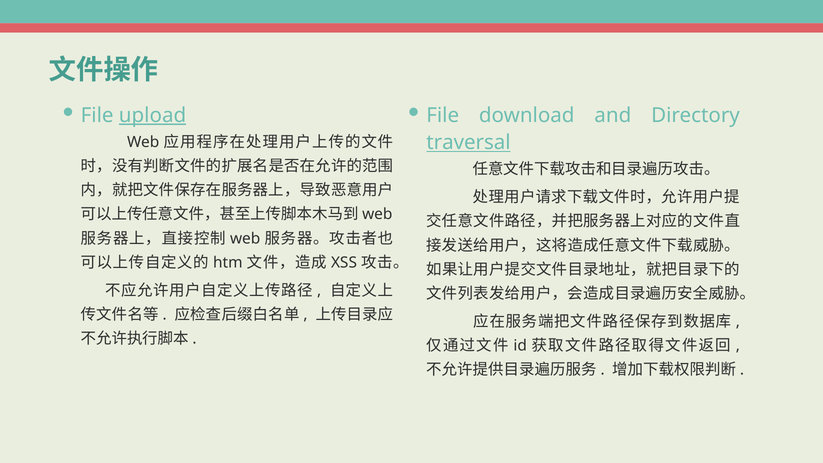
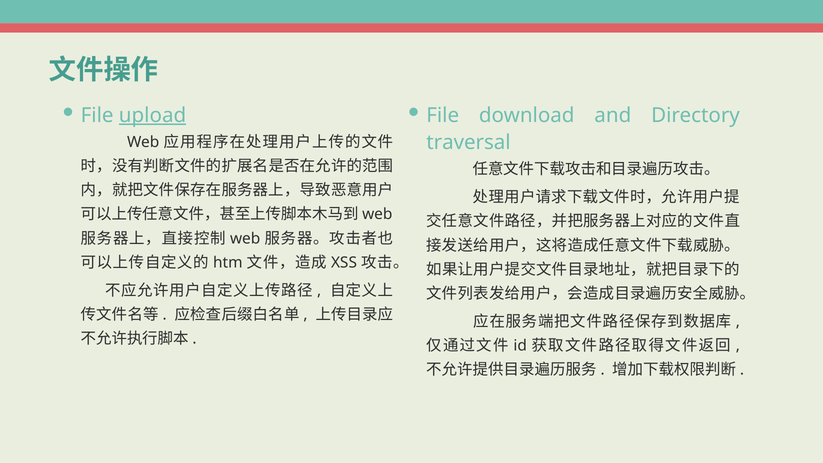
traversal underline: present -> none
